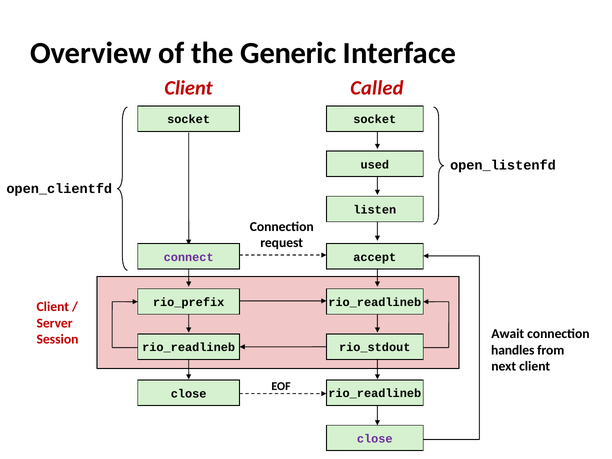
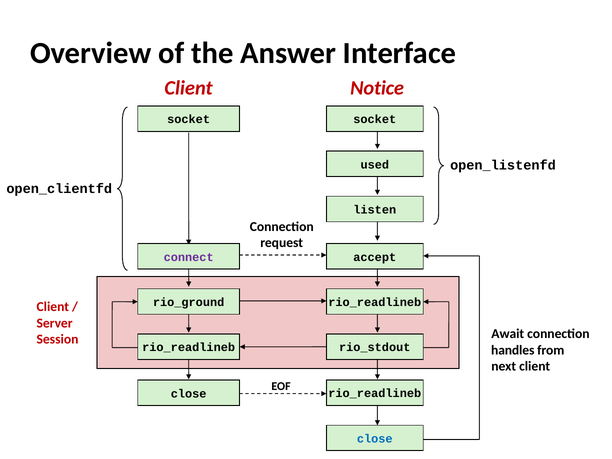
Generic: Generic -> Answer
Called: Called -> Notice
rio_prefix: rio_prefix -> rio_ground
close at (375, 439) colour: purple -> blue
